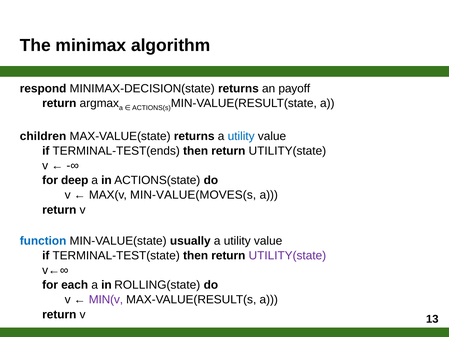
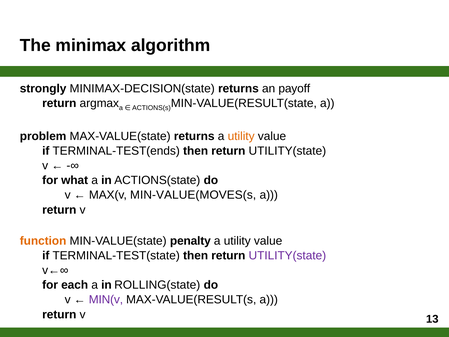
respond: respond -> strongly
children: children -> problem
utility at (241, 136) colour: blue -> orange
deep: deep -> what
function colour: blue -> orange
usually: usually -> penalty
